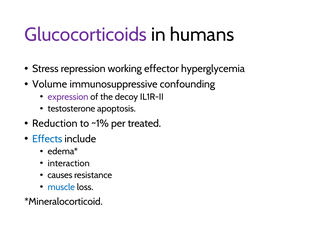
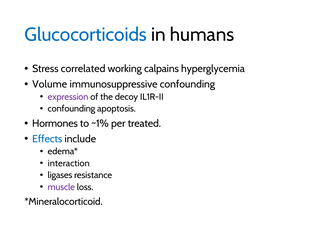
Glucocorticoids colour: purple -> blue
repression: repression -> correlated
effector: effector -> calpains
testosterone at (71, 109): testosterone -> confounding
Reduction: Reduction -> Hormones
causes: causes -> ligases
muscle colour: blue -> purple
